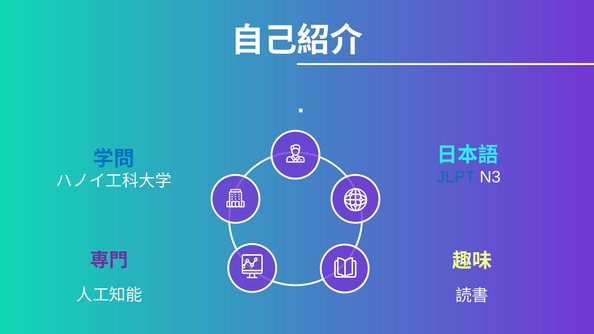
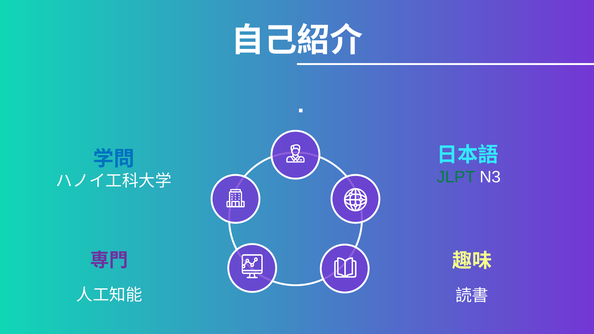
JLPT colour: blue -> green
